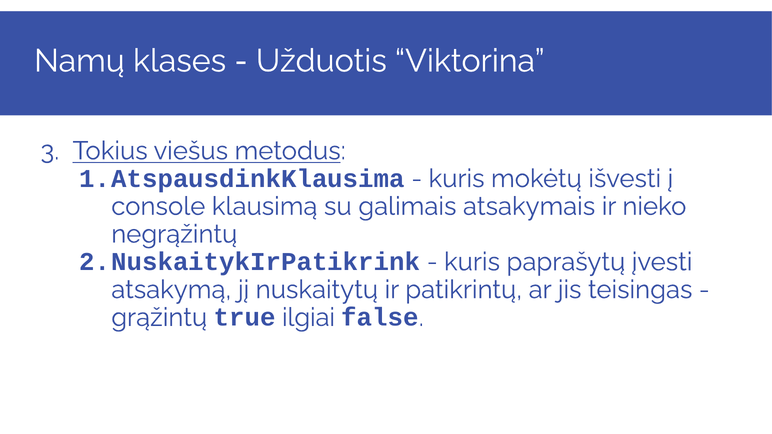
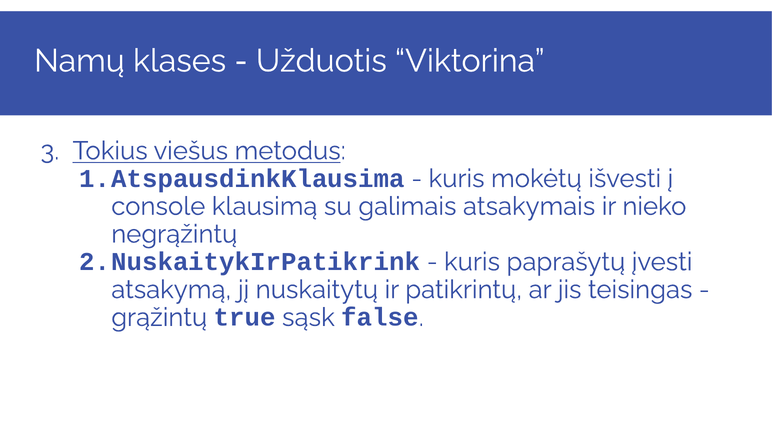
ilgiai: ilgiai -> sąsk
